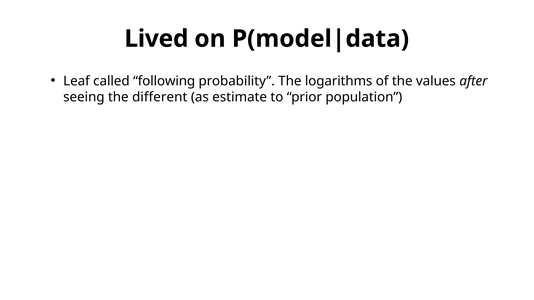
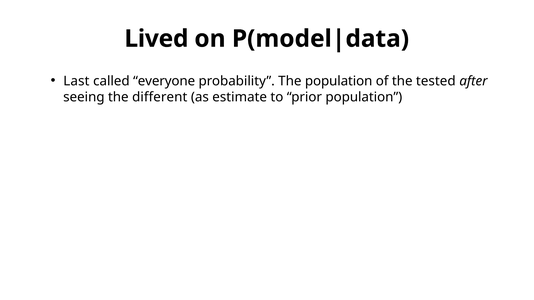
Leaf: Leaf -> Last
following: following -> everyone
The logarithms: logarithms -> population
values: values -> tested
